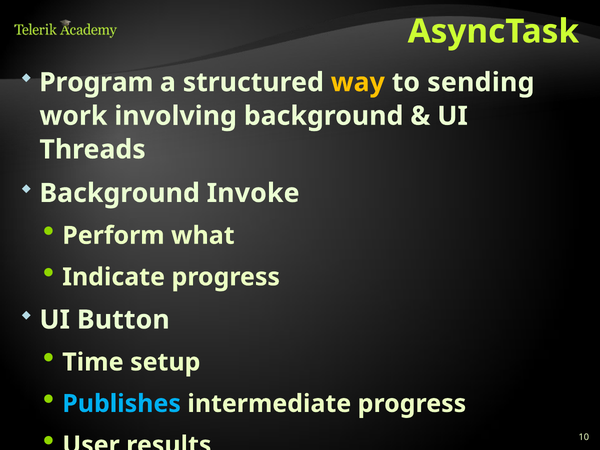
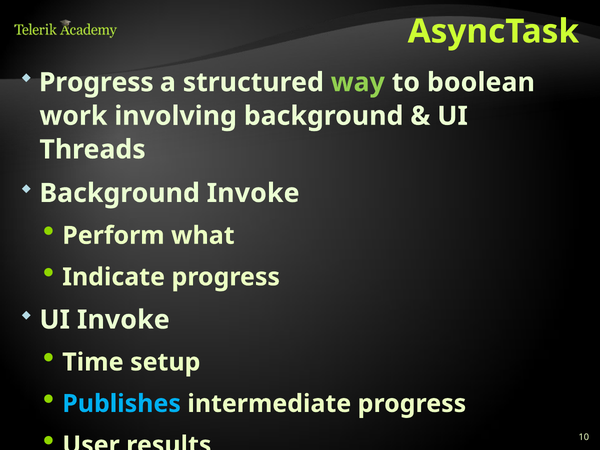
Program at (96, 82): Program -> Progress
way colour: yellow -> light green
sending: sending -> boolean
UI Button: Button -> Invoke
